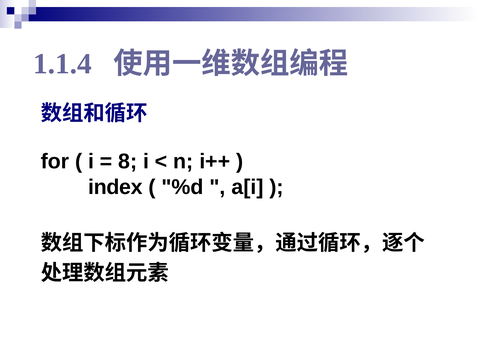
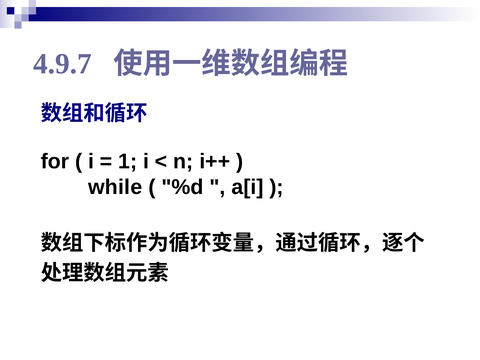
1.1.4: 1.1.4 -> 4.9.7
8: 8 -> 1
index: index -> while
